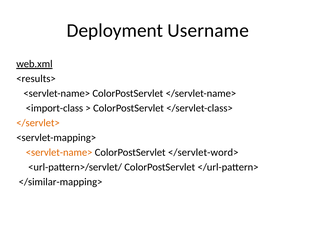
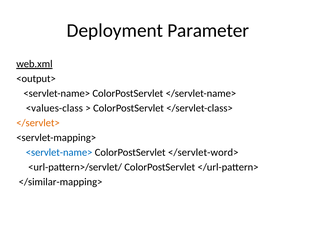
Username: Username -> Parameter
<results>: <results> -> <output>
<import-class: <import-class -> <values-class
<servlet-name> at (59, 152) colour: orange -> blue
